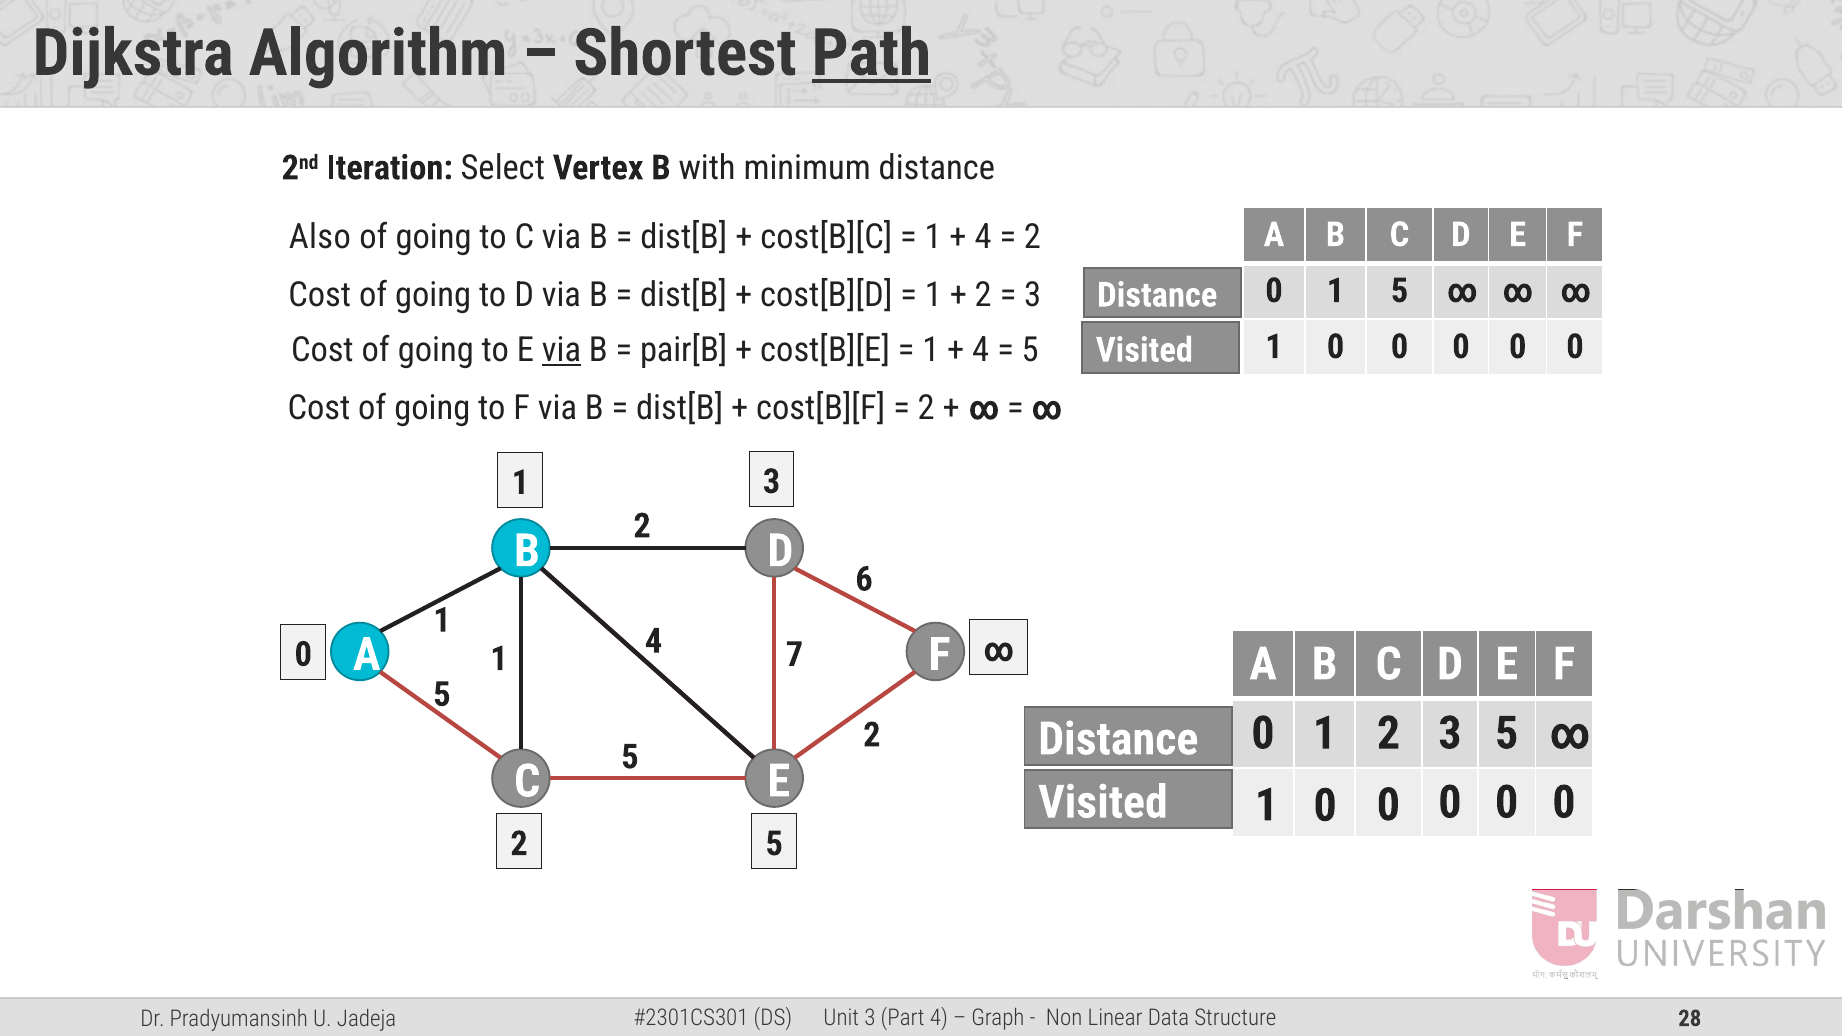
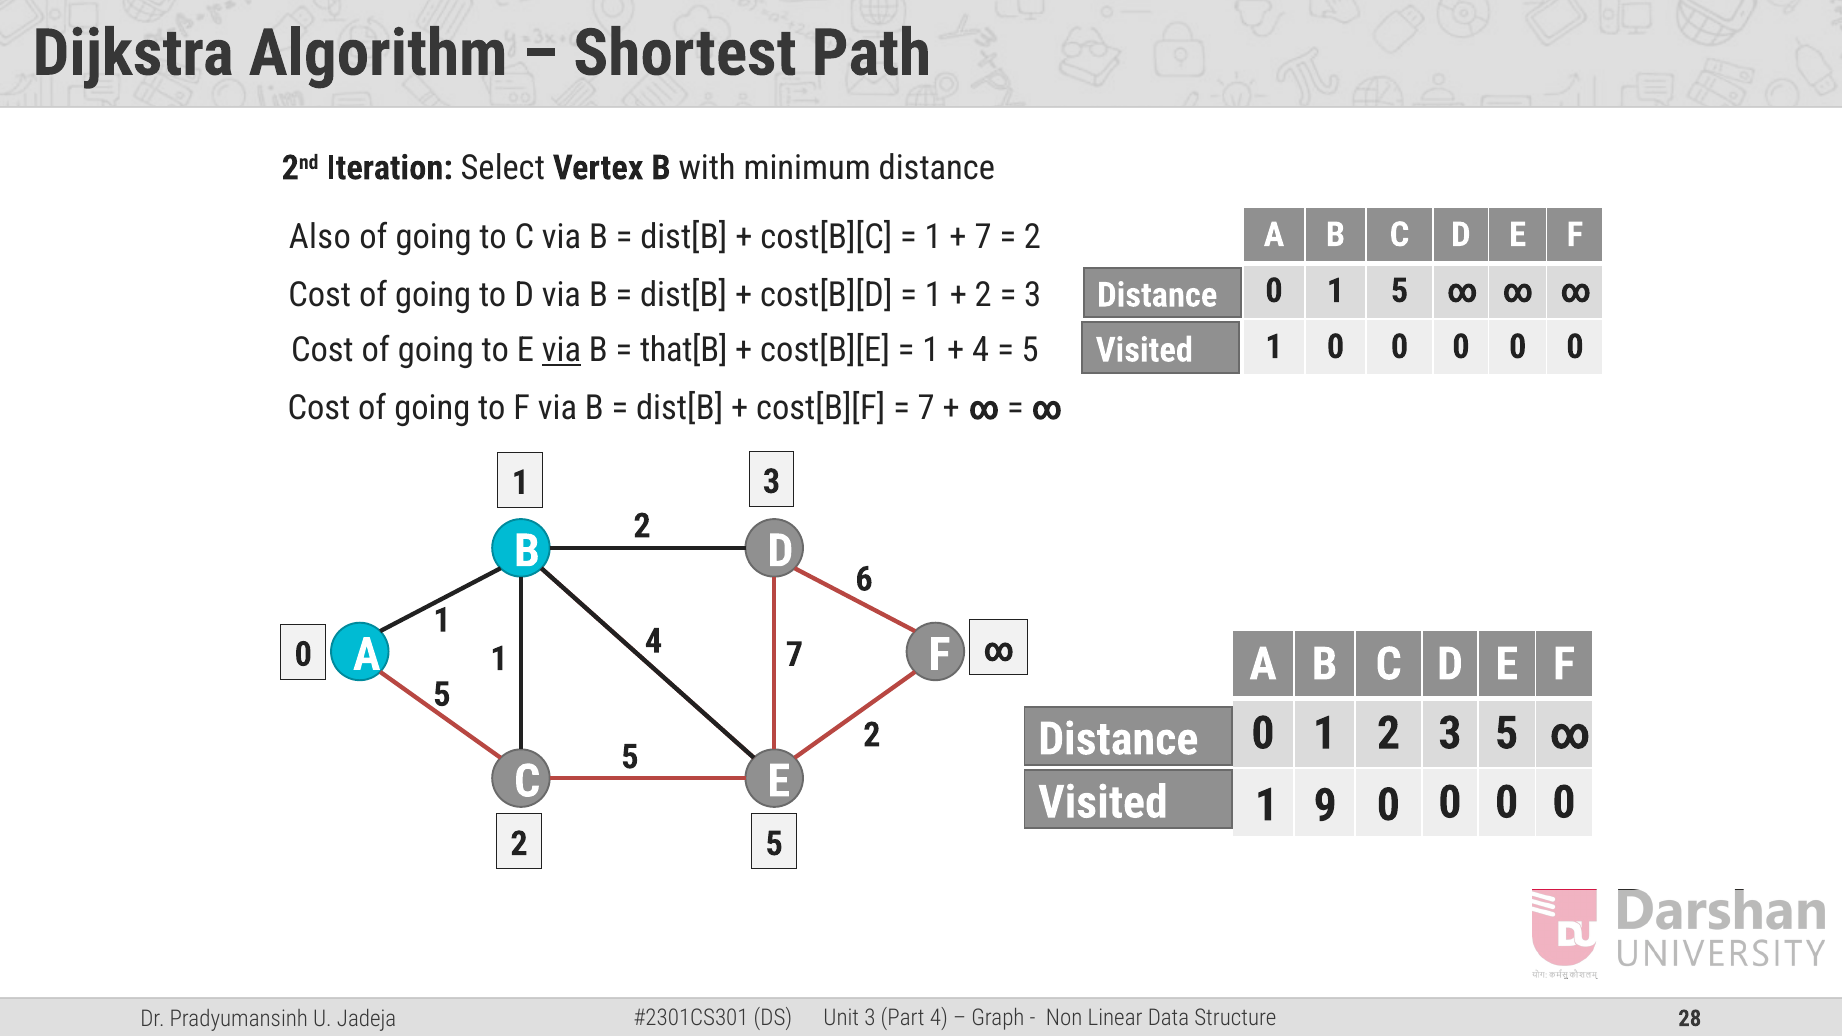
Path underline: present -> none
4 at (983, 237): 4 -> 7
pair[B: pair[B -> that[B
2 at (926, 408): 2 -> 7
Visited 1 0: 0 -> 9
